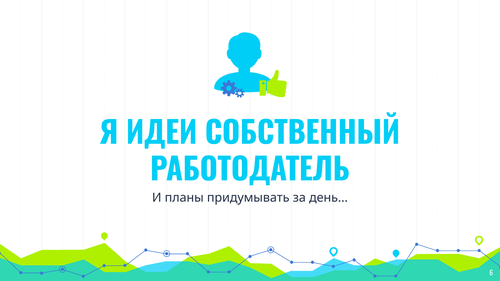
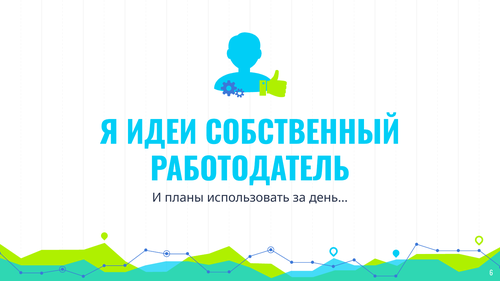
придумывать: придумывать -> использовать
